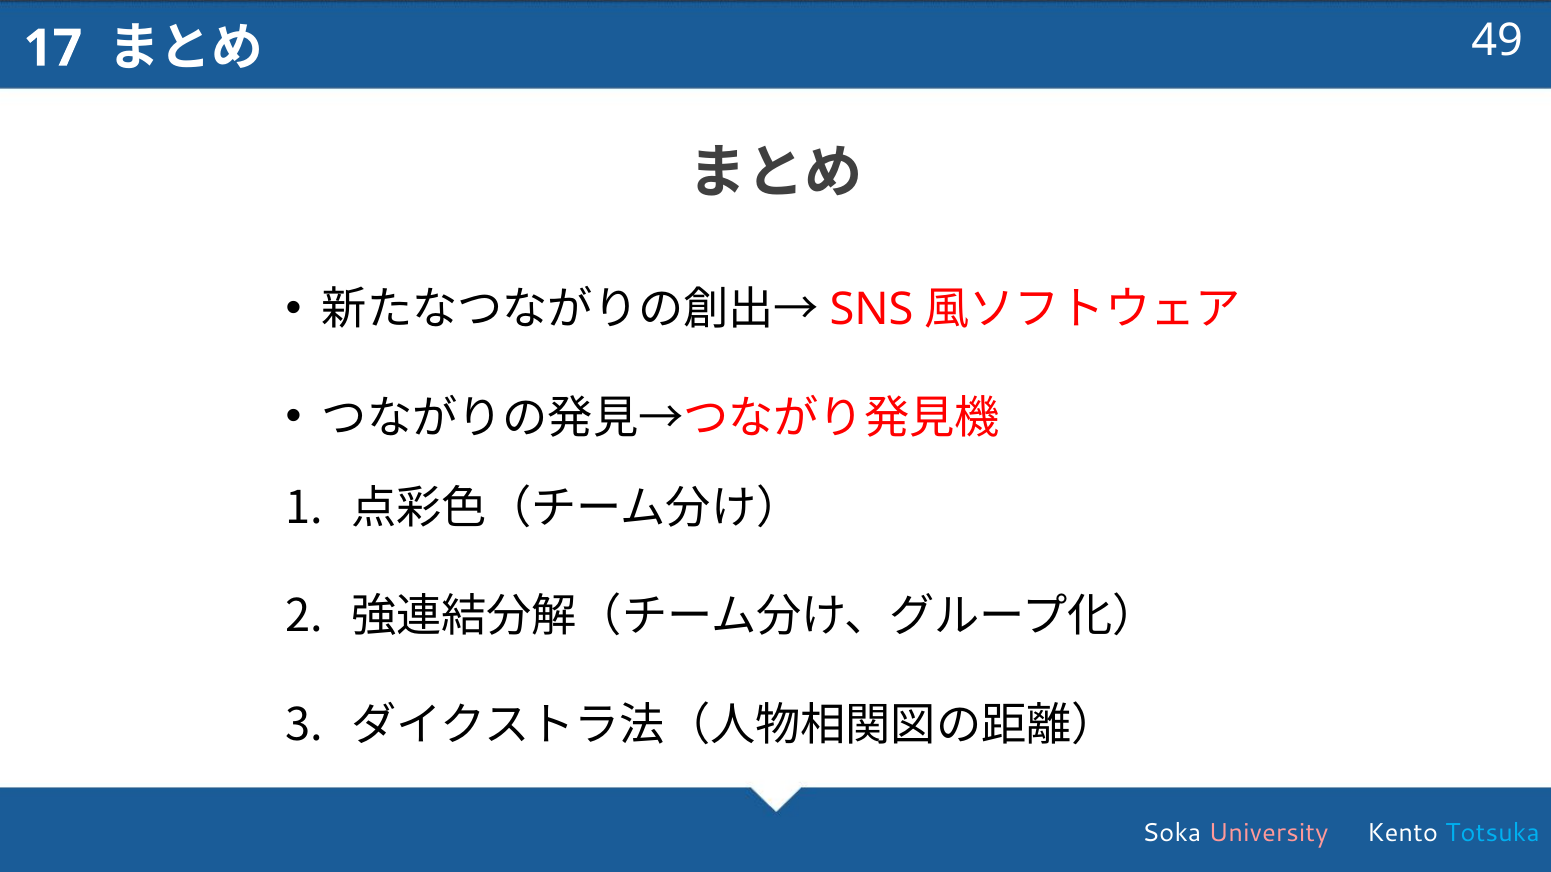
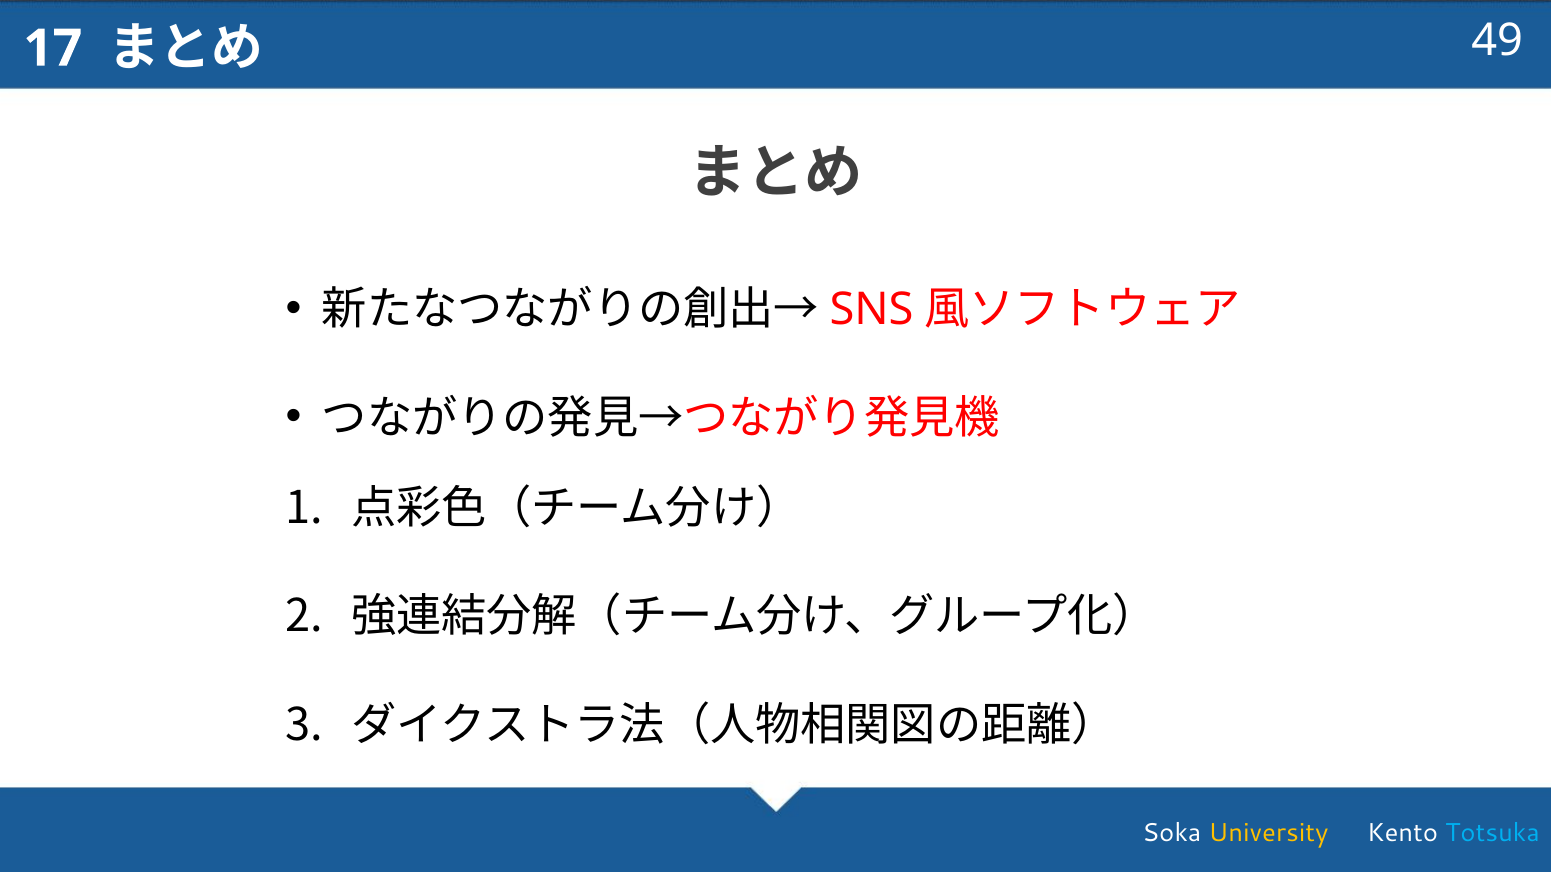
University colour: pink -> yellow
